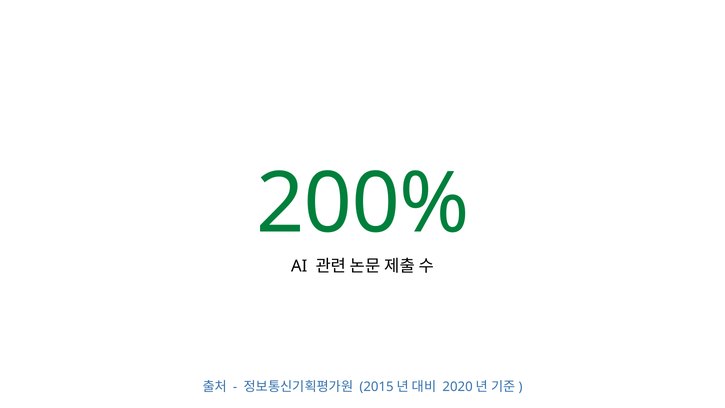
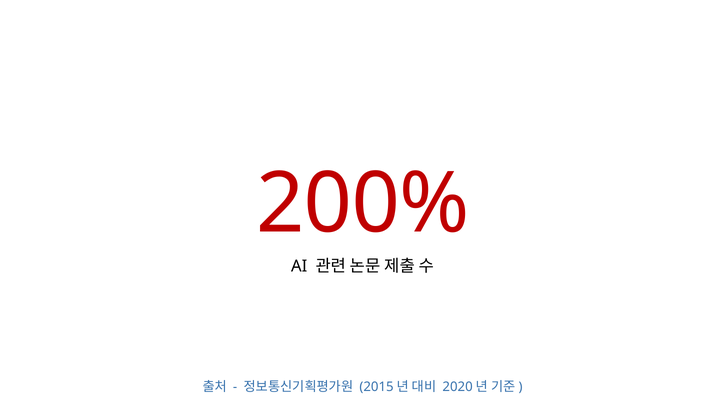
200% colour: green -> red
